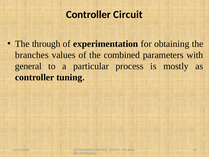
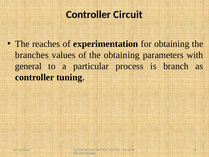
through: through -> reaches
the combined: combined -> obtaining
mostly: mostly -> branch
